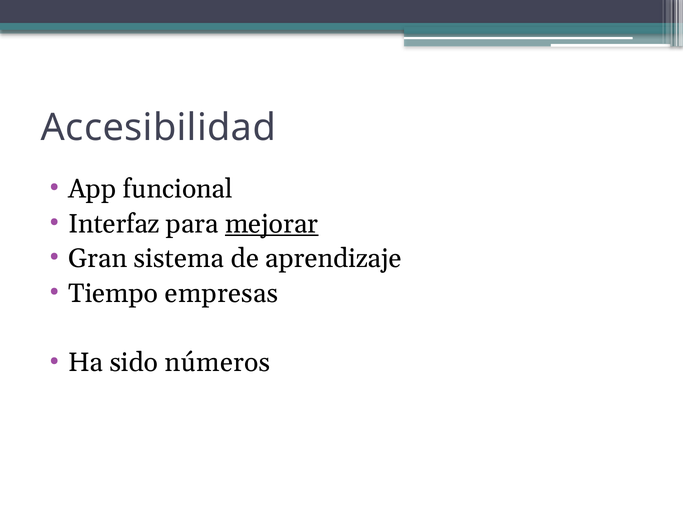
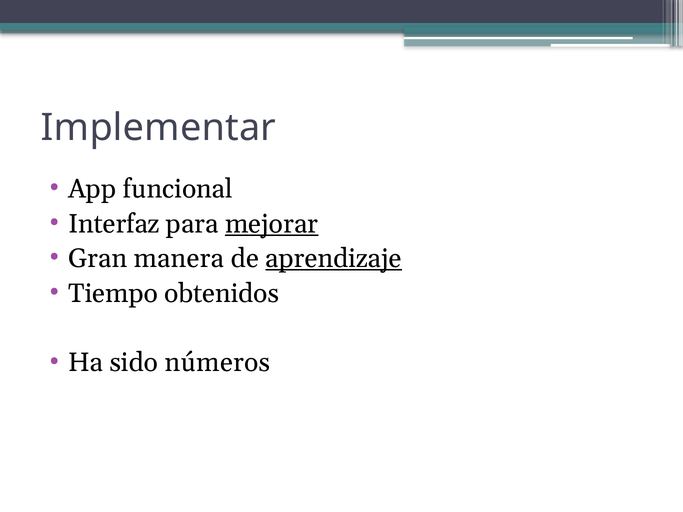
Accesibilidad: Accesibilidad -> Implementar
sistema: sistema -> manera
aprendizaje underline: none -> present
empresas: empresas -> obtenidos
